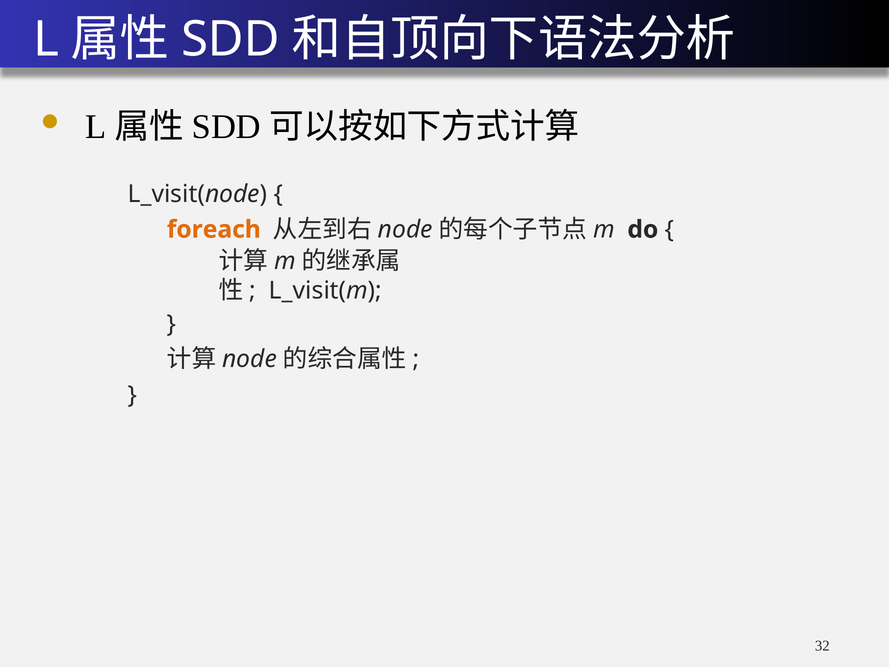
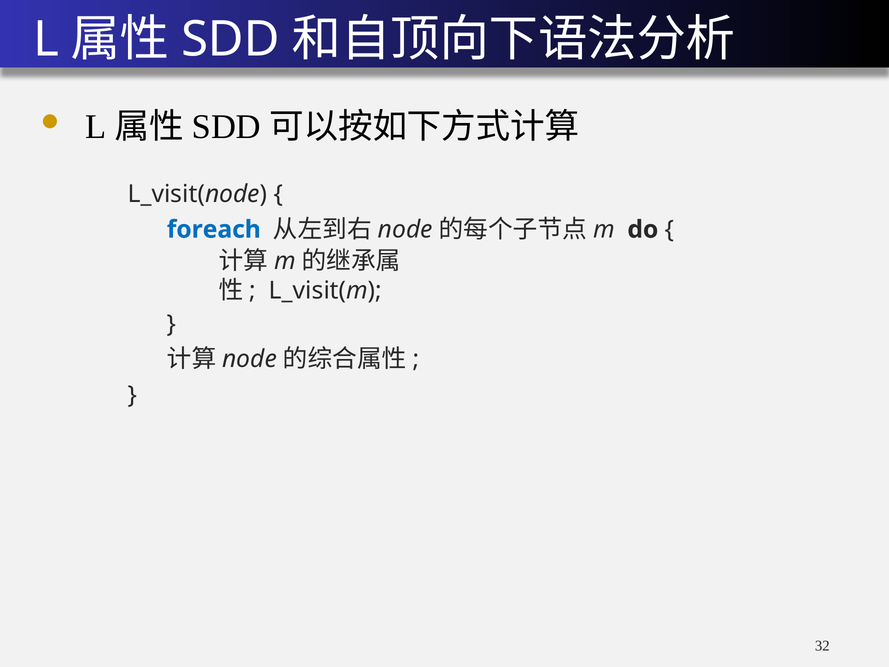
foreach colour: orange -> blue
